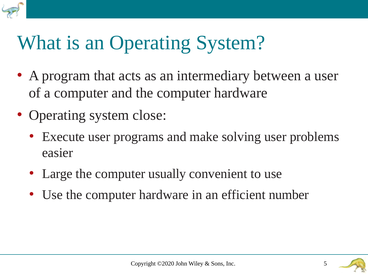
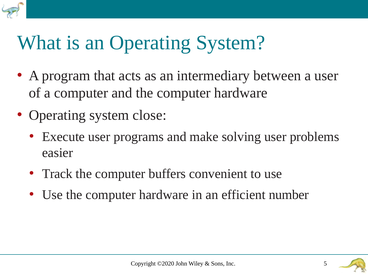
Large: Large -> Track
usually: usually -> buffers
